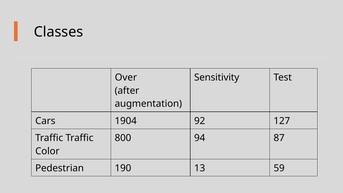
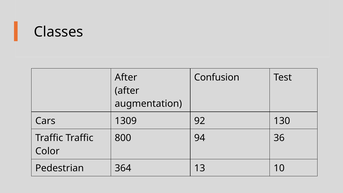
Over at (126, 77): Over -> After
Sensitivity: Sensitivity -> Confusion
1904: 1904 -> 1309
127: 127 -> 130
87: 87 -> 36
190: 190 -> 364
59: 59 -> 10
